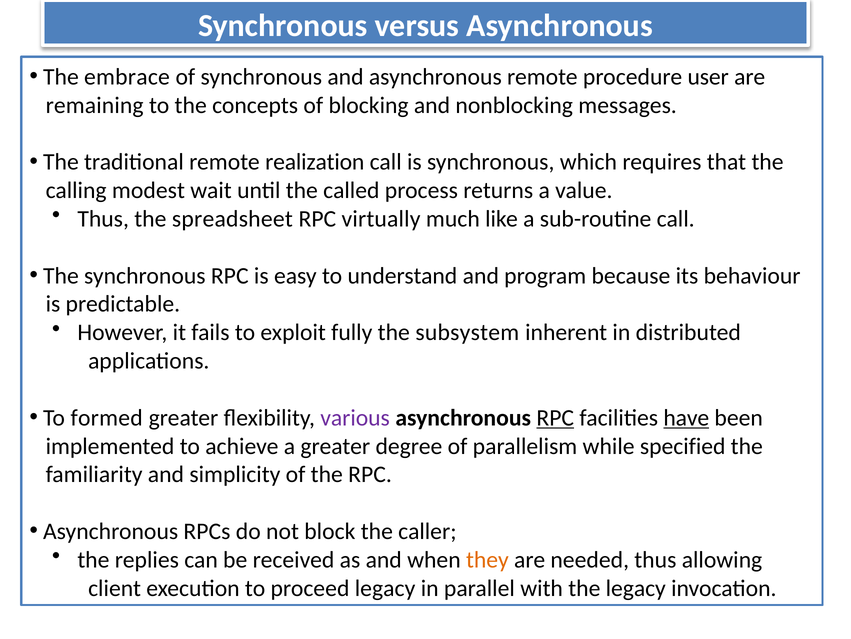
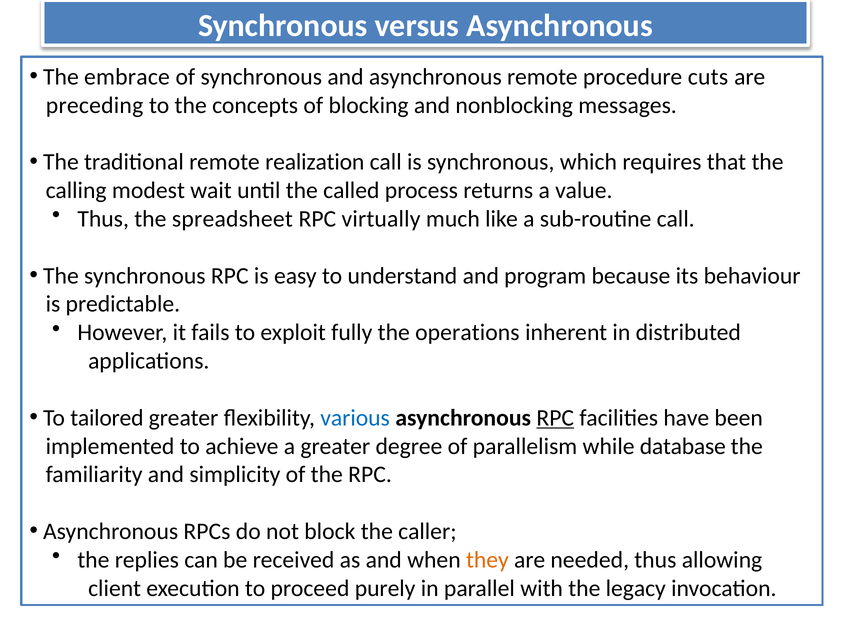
user: user -> cuts
remaining: remaining -> preceding
subsystem: subsystem -> operations
formed: formed -> tailored
various colour: purple -> blue
have underline: present -> none
specified: specified -> database
proceed legacy: legacy -> purely
